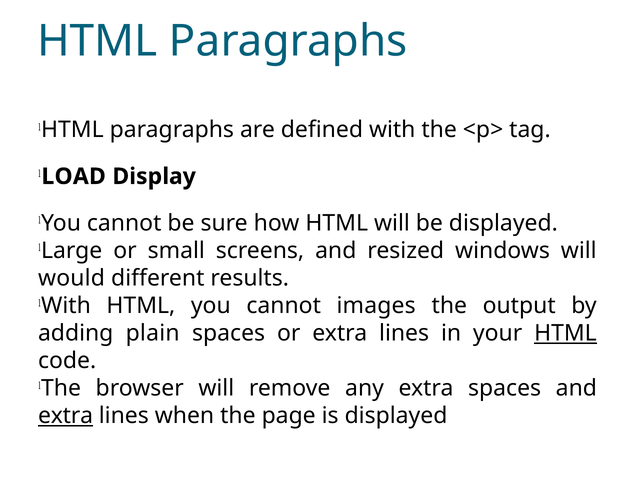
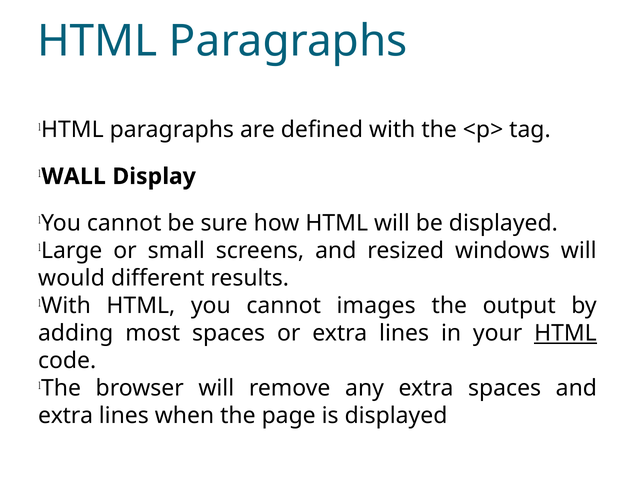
LOAD: LOAD -> WALL
plain: plain -> most
extra at (66, 416) underline: present -> none
